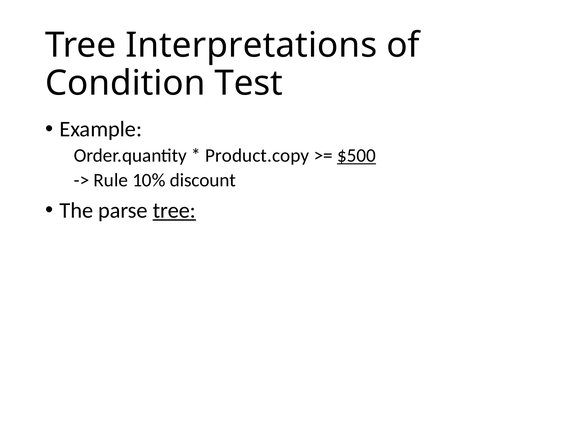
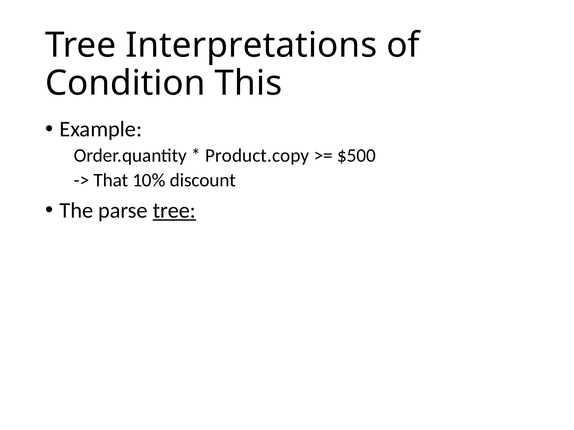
Test: Test -> This
$500 underline: present -> none
Rule: Rule -> That
